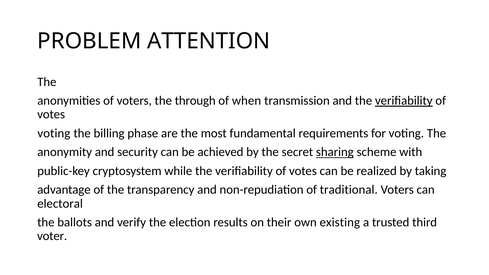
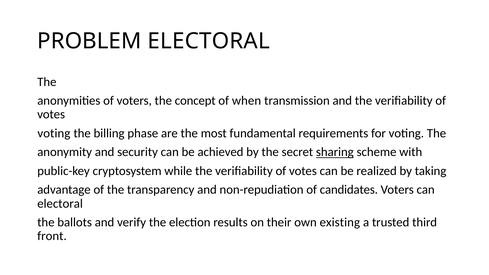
PROBLEM ATTENTION: ATTENTION -> ELECTORAL
through: through -> concept
veriﬁability at (404, 101) underline: present -> none
traditional: traditional -> candidates
voter: voter -> front
